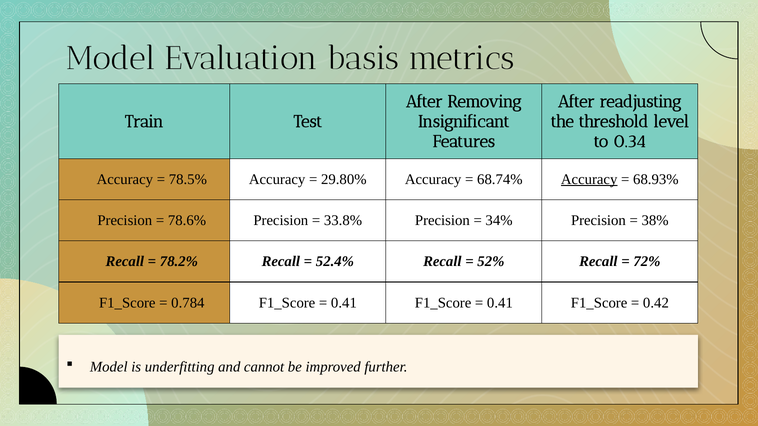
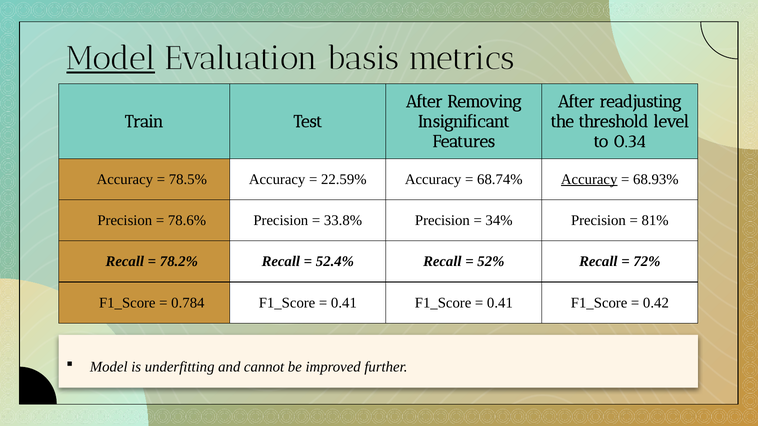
Model at (111, 58) underline: none -> present
29.80%: 29.80% -> 22.59%
38%: 38% -> 81%
